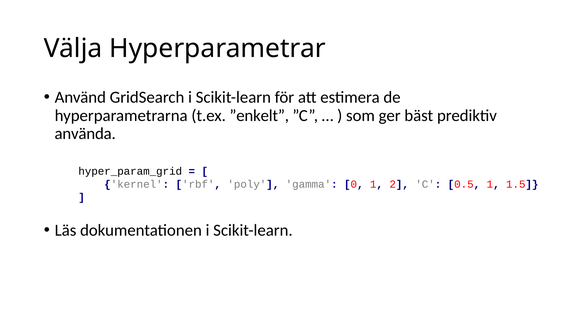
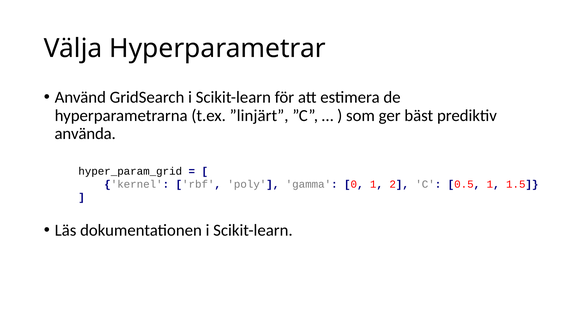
”enkelt: ”enkelt -> ”linjärt
